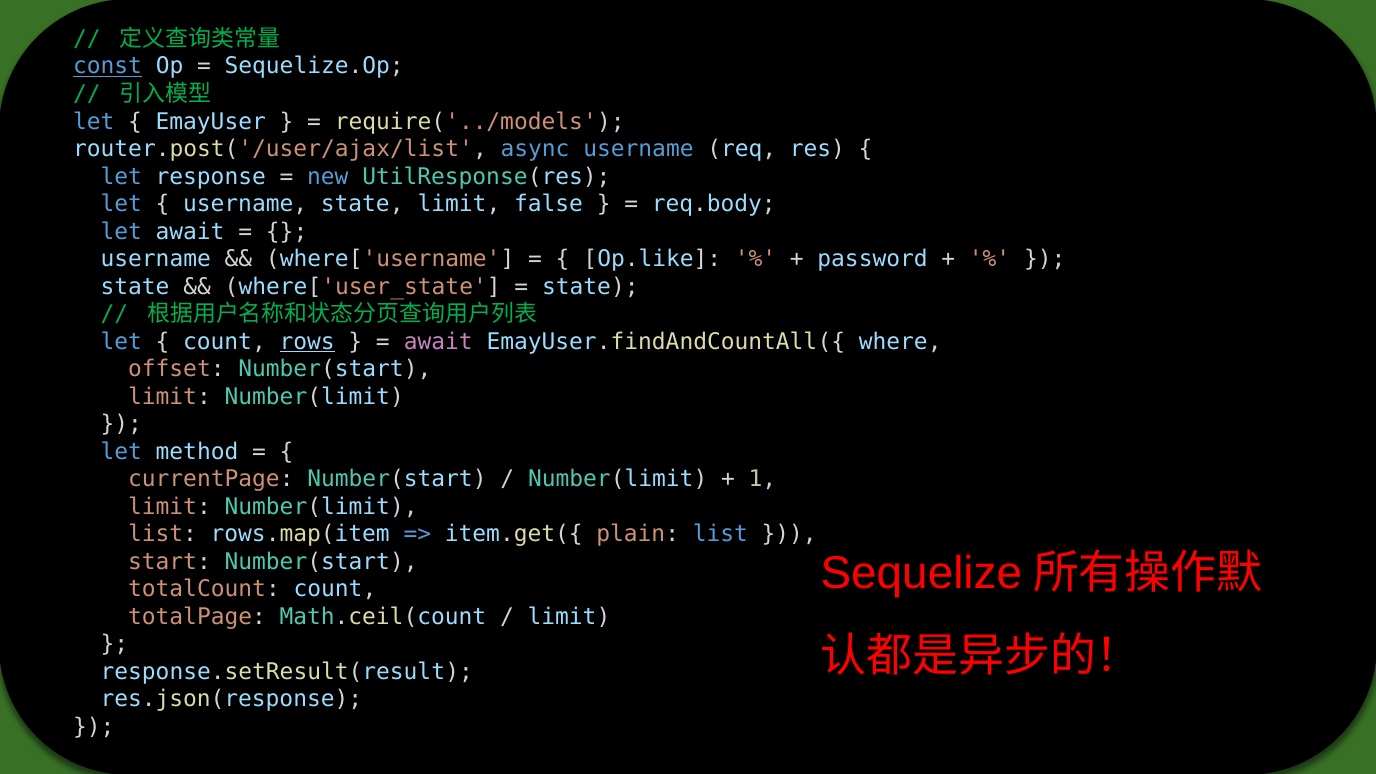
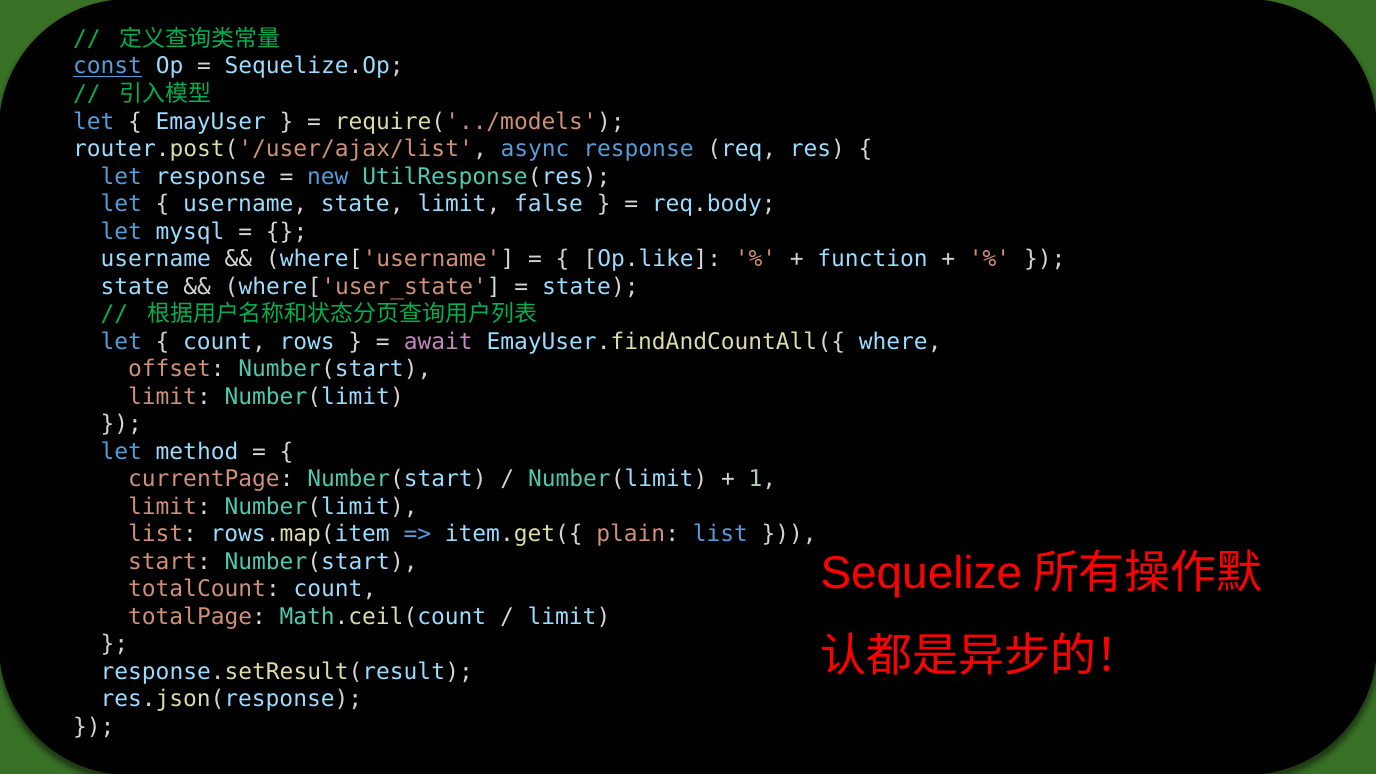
async username: username -> response
let await: await -> mysql
password: password -> function
rows underline: present -> none
